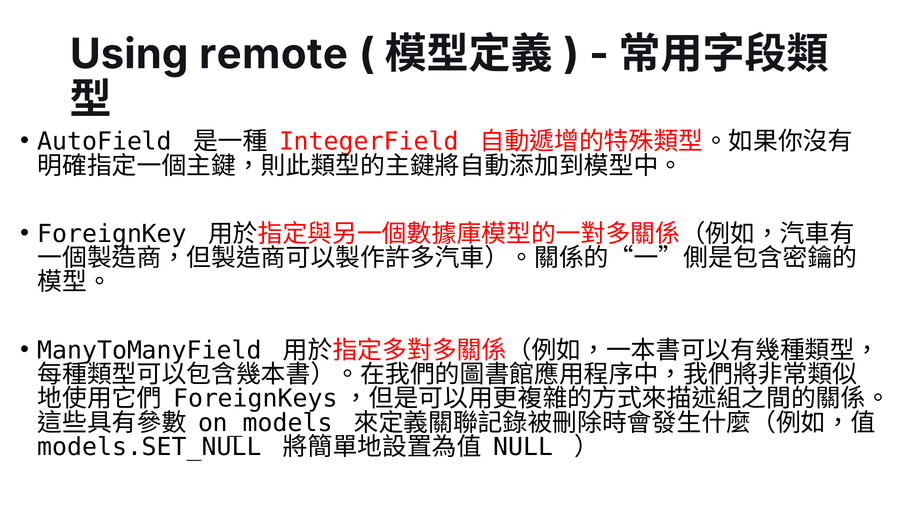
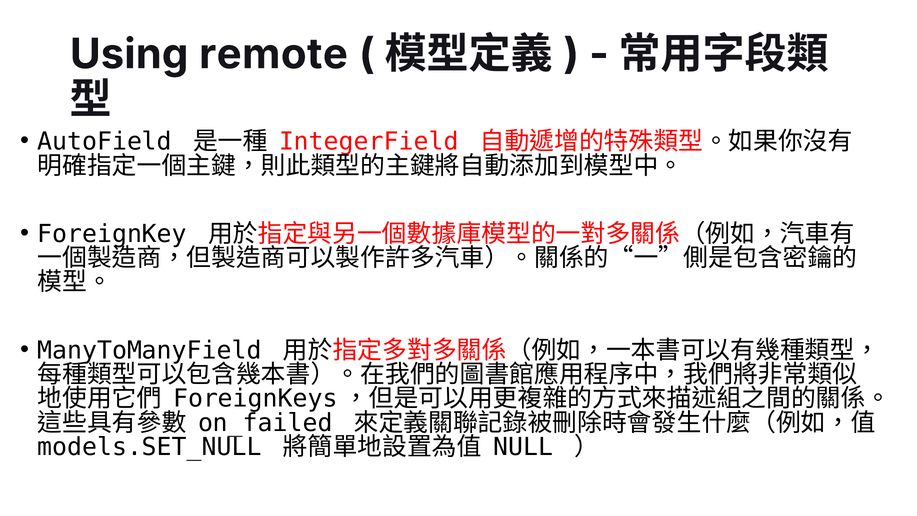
on_models: on_models -> on_failed
